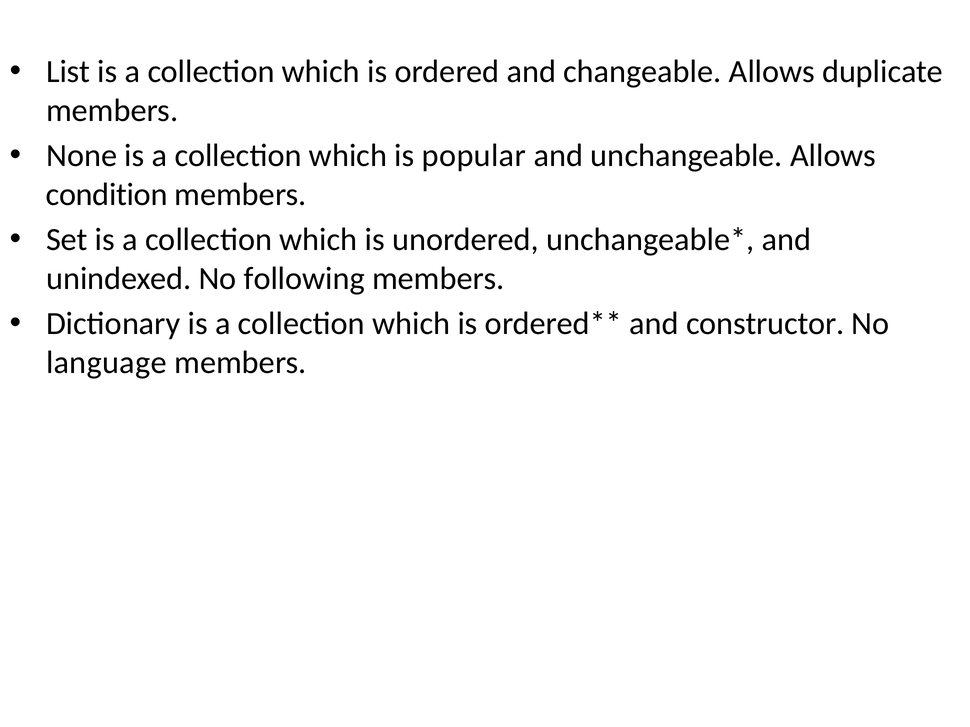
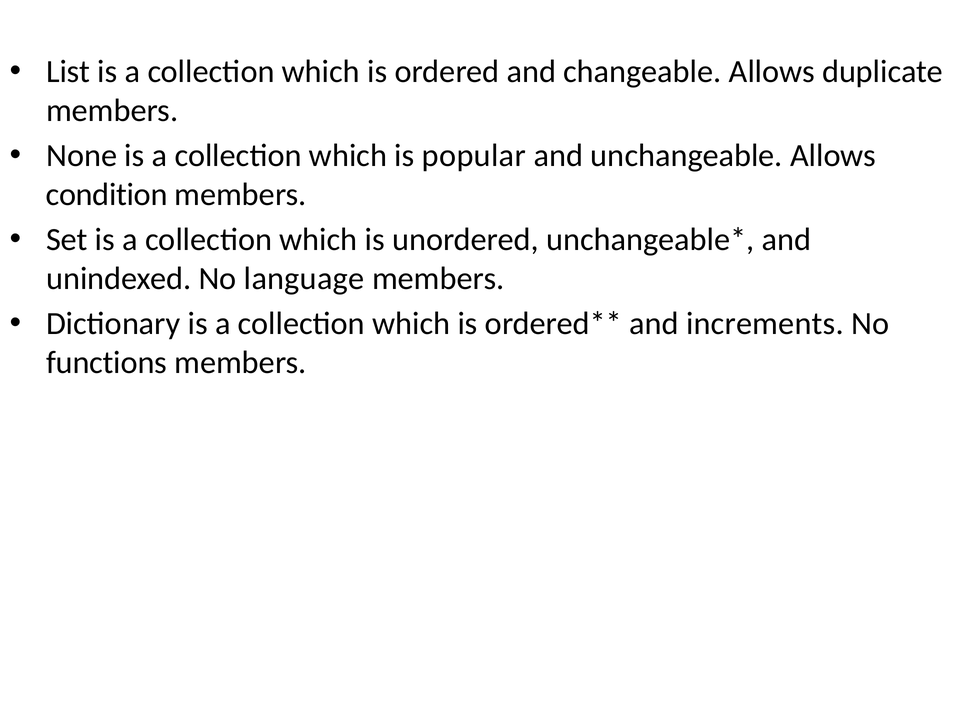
following: following -> language
constructor: constructor -> increments
language: language -> functions
